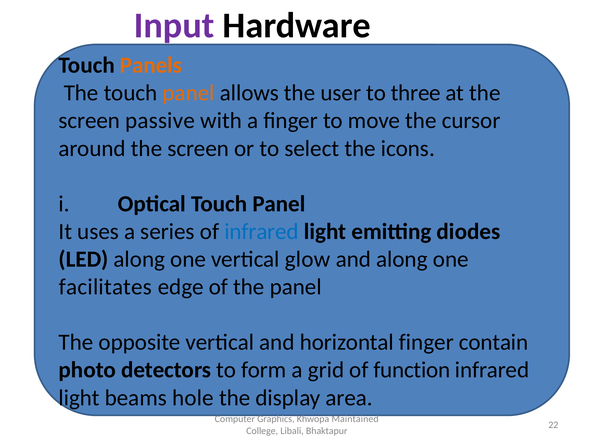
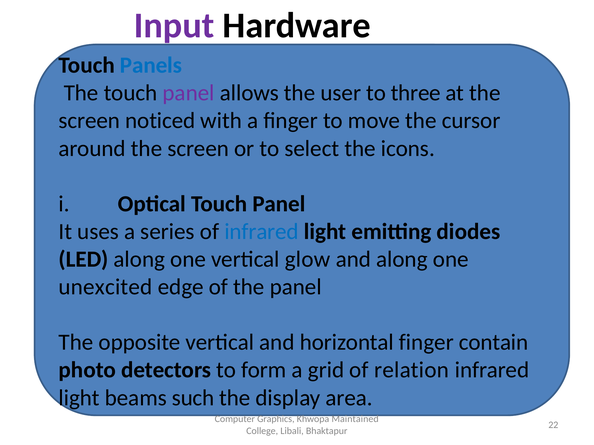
Panels colour: orange -> blue
panel at (189, 93) colour: orange -> purple
passive: passive -> noticed
facilitates: facilitates -> unexcited
function: function -> relation
hole: hole -> such
